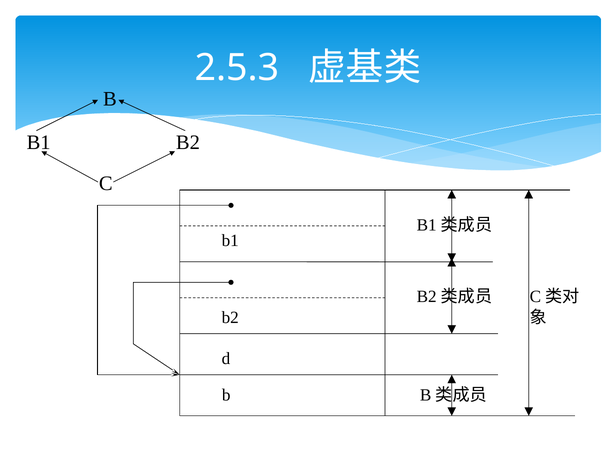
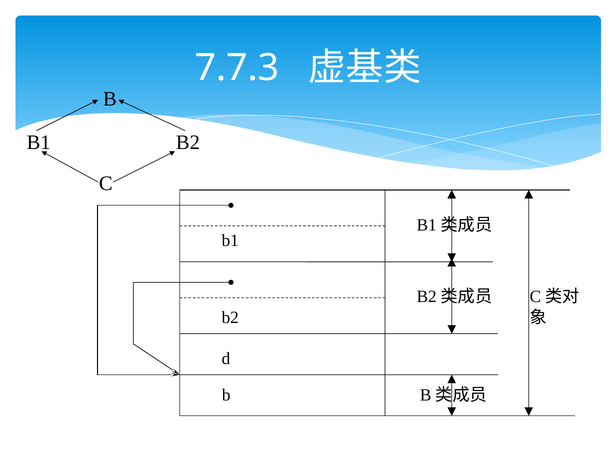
2.5.3: 2.5.3 -> 7.7.3
